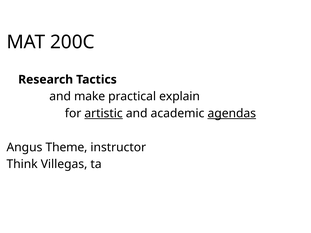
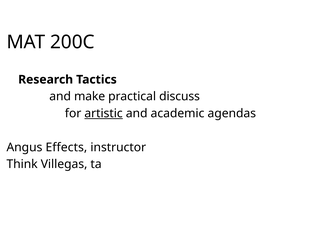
explain: explain -> discuss
agendas underline: present -> none
Theme: Theme -> Effects
